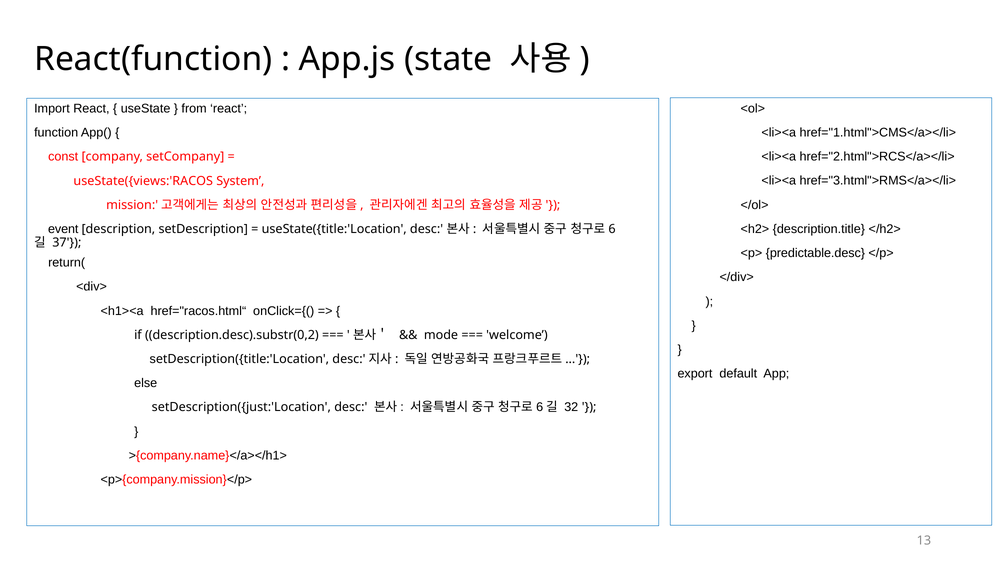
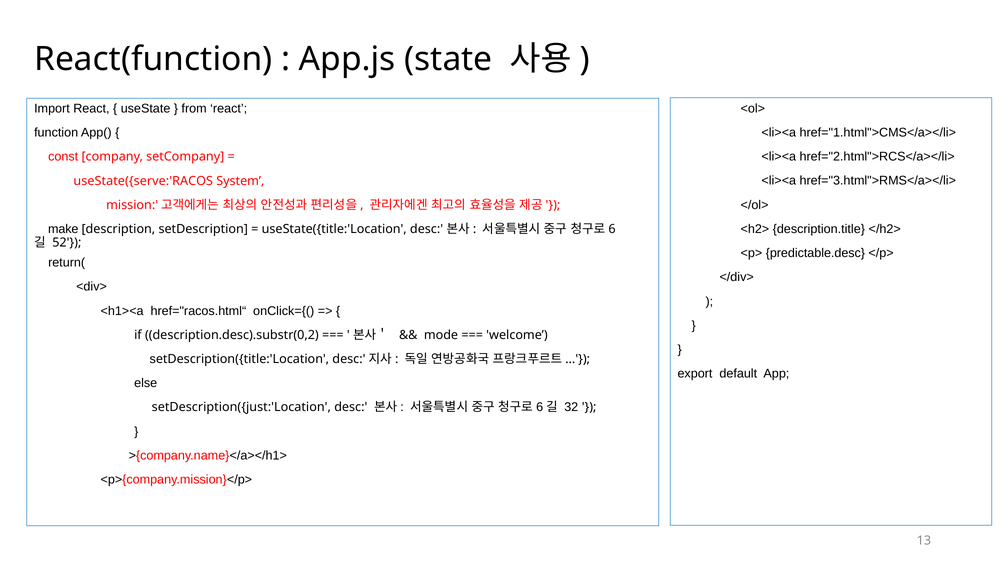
useState({views:'RACOS: useState({views:'RACOS -> useState({serve:'RACOS
event: event -> make
37: 37 -> 52
